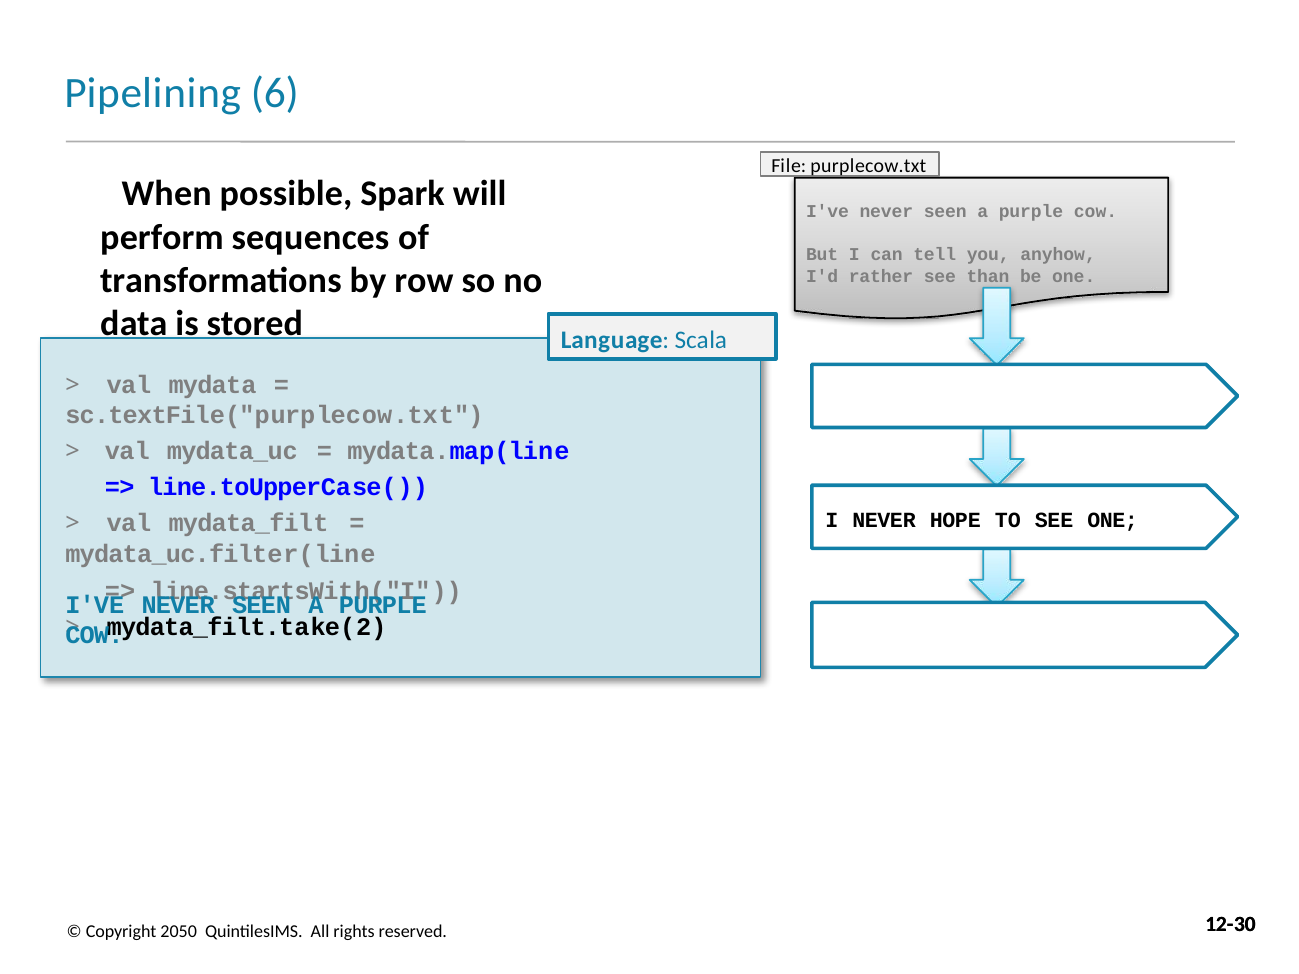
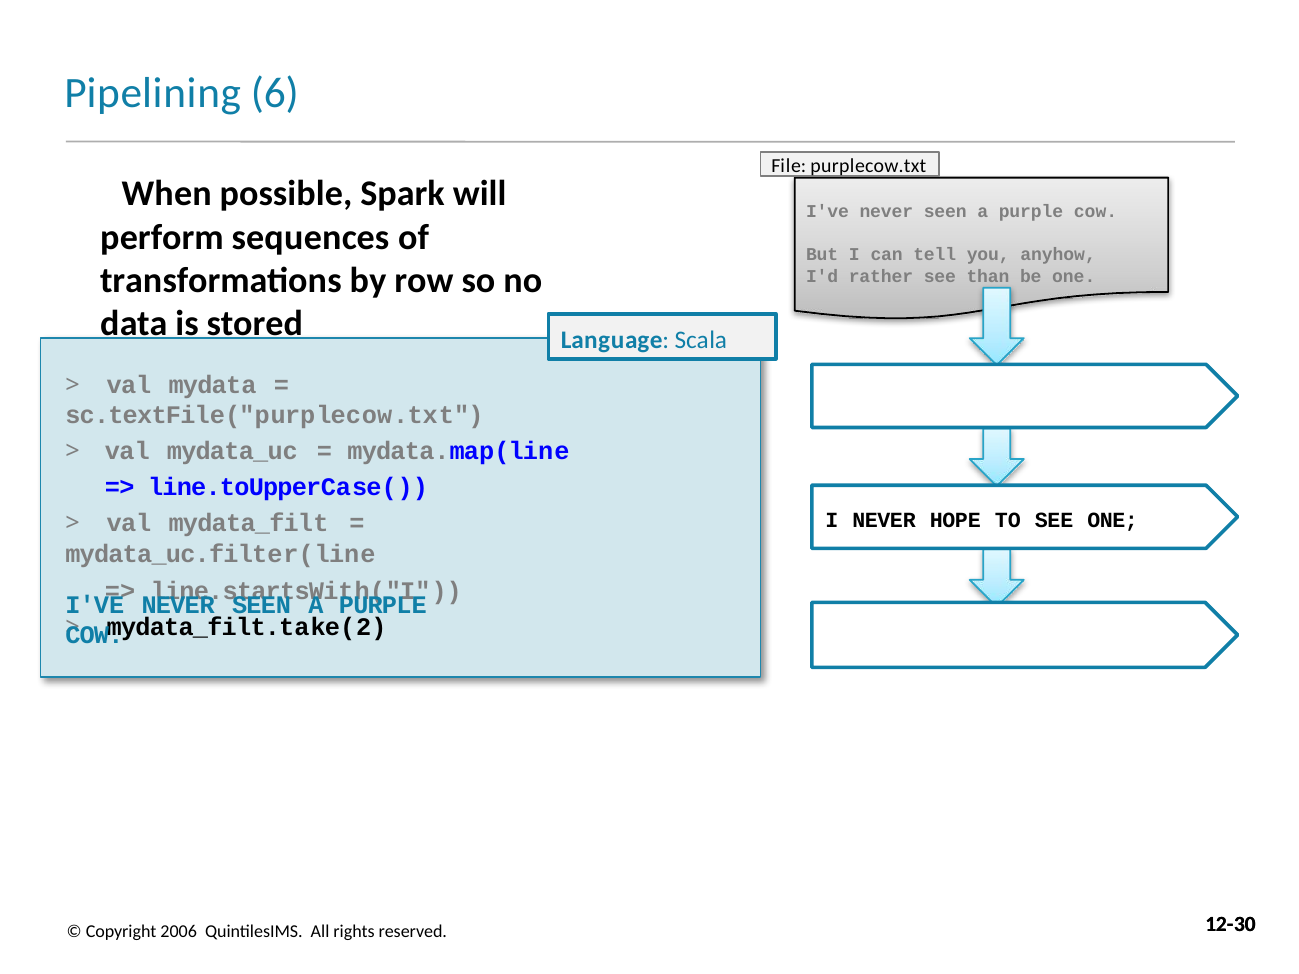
2050: 2050 -> 2006
